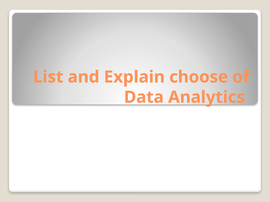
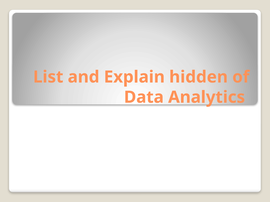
choose: choose -> hidden
